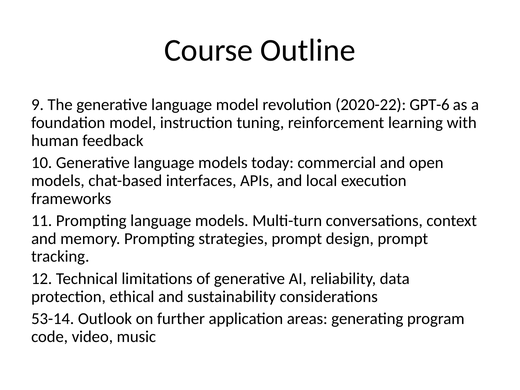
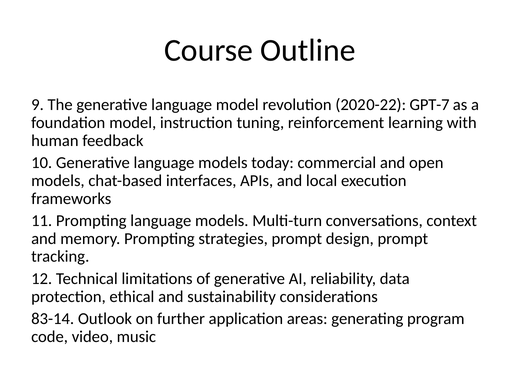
GPT-6: GPT-6 -> GPT-7
53-14: 53-14 -> 83-14
